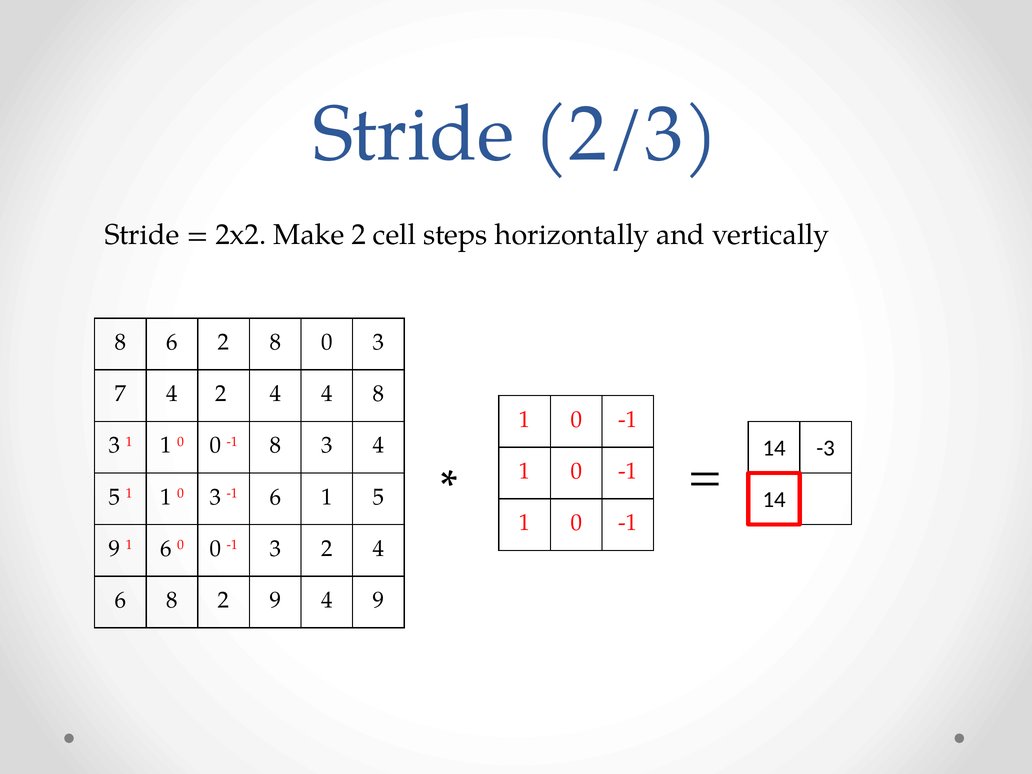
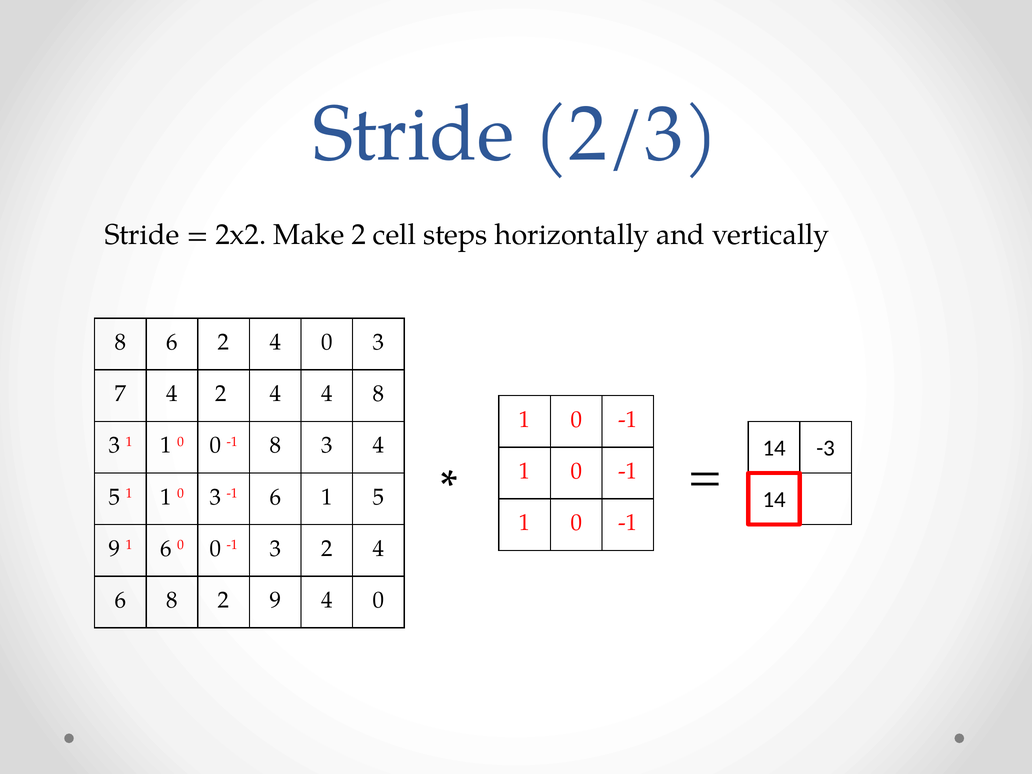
6 2 8: 8 -> 4
9 4 9: 9 -> 0
